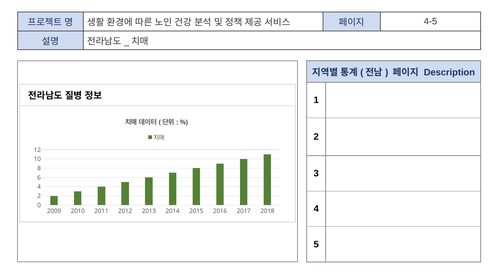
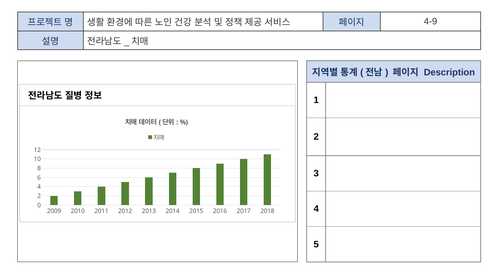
4-5: 4-5 -> 4-9
